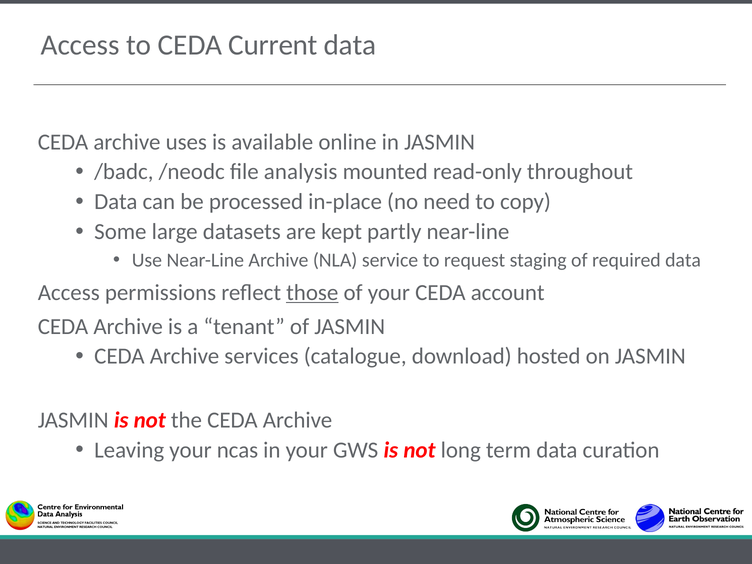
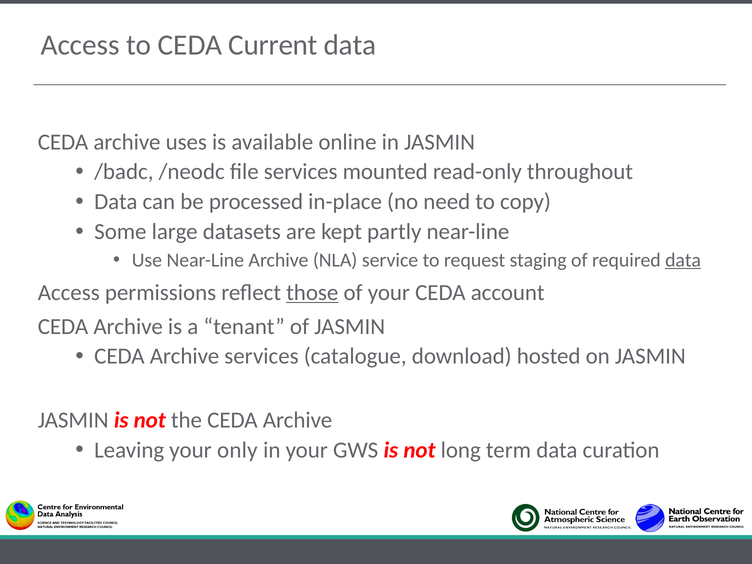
file analysis: analysis -> services
data at (683, 260) underline: none -> present
ncas: ncas -> only
